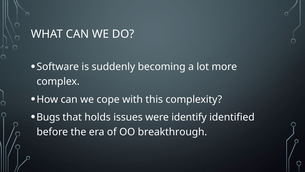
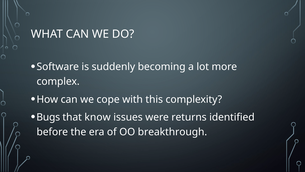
holds: holds -> know
identify: identify -> returns
